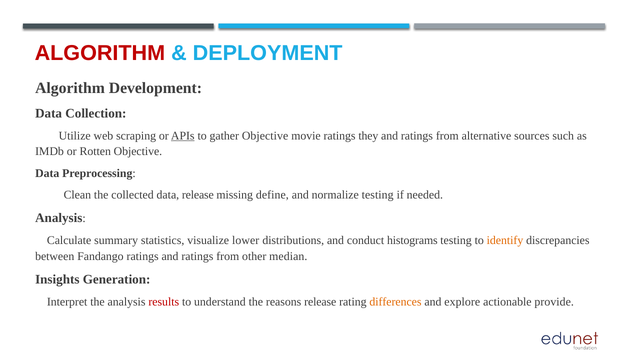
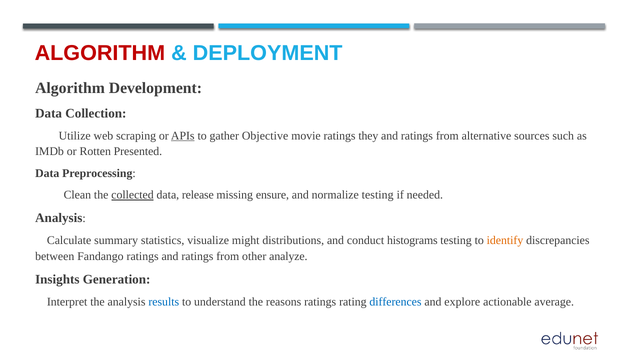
Rotten Objective: Objective -> Presented
collected underline: none -> present
define: define -> ensure
lower: lower -> might
median: median -> analyze
results colour: red -> blue
reasons release: release -> ratings
differences colour: orange -> blue
provide: provide -> average
